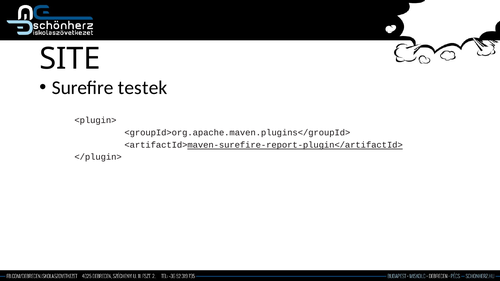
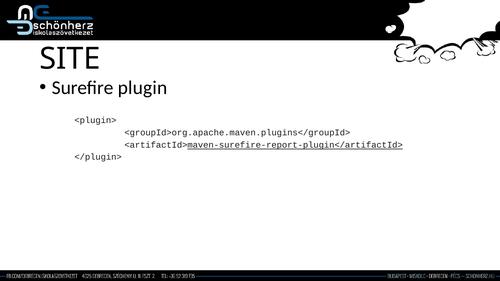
testek: testek -> plugin
